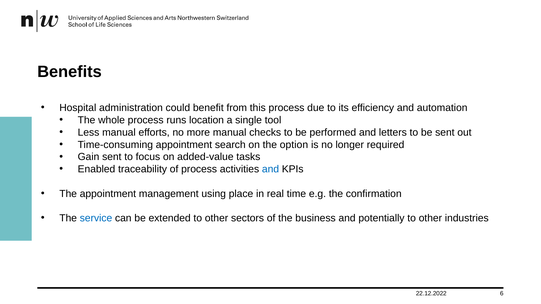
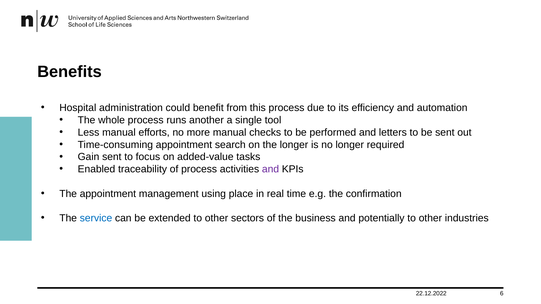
location: location -> another
the option: option -> longer
and at (271, 169) colour: blue -> purple
